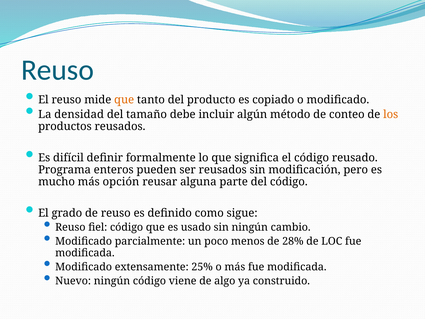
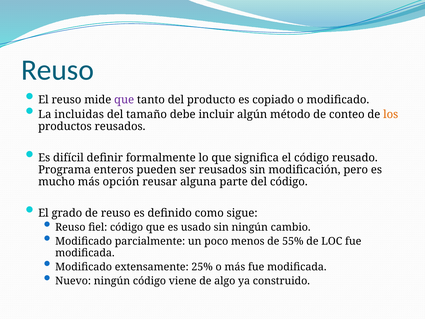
que at (124, 100) colour: orange -> purple
densidad: densidad -> incluidas
28%: 28% -> 55%
